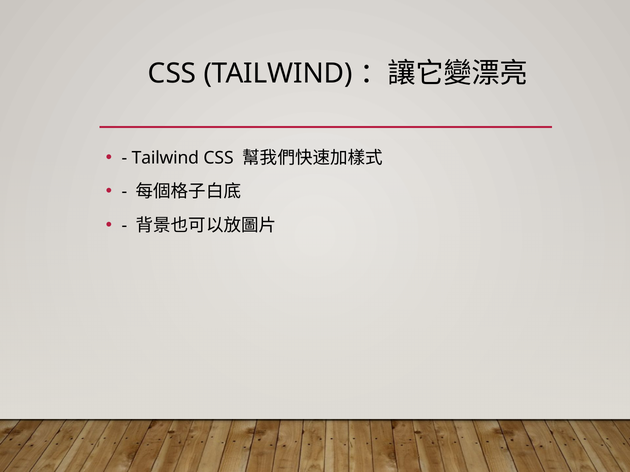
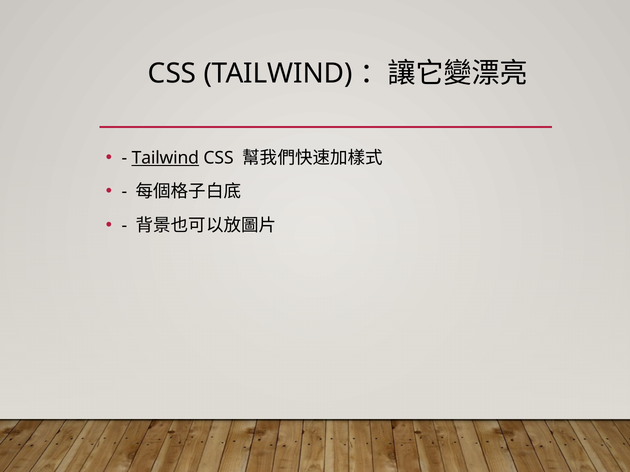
Tailwind at (165, 158) underline: none -> present
